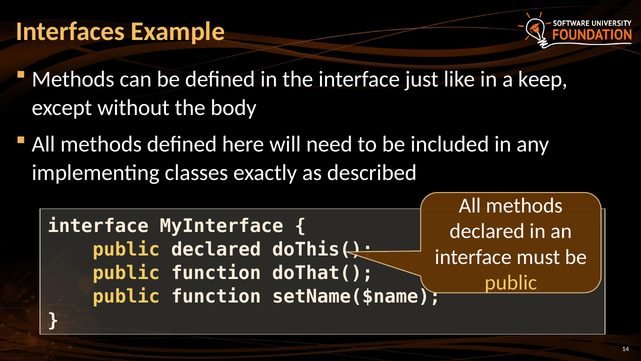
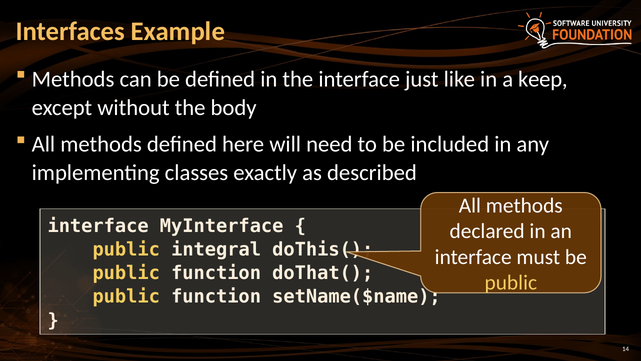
public declared: declared -> integral
